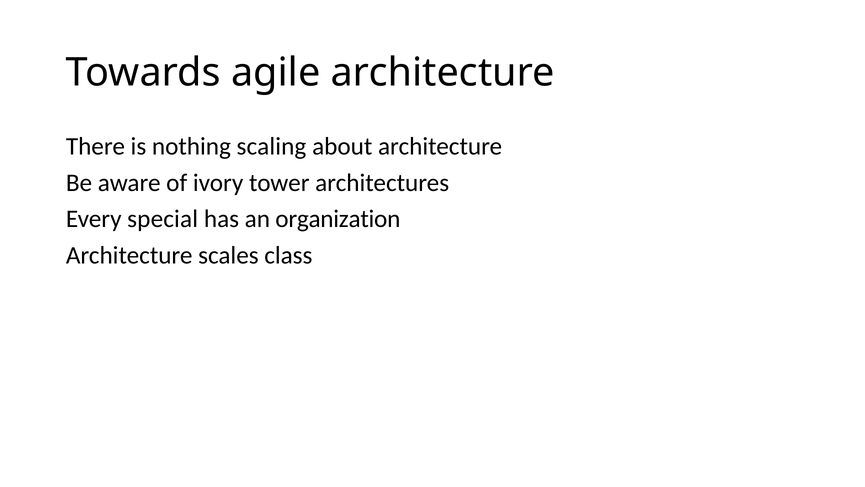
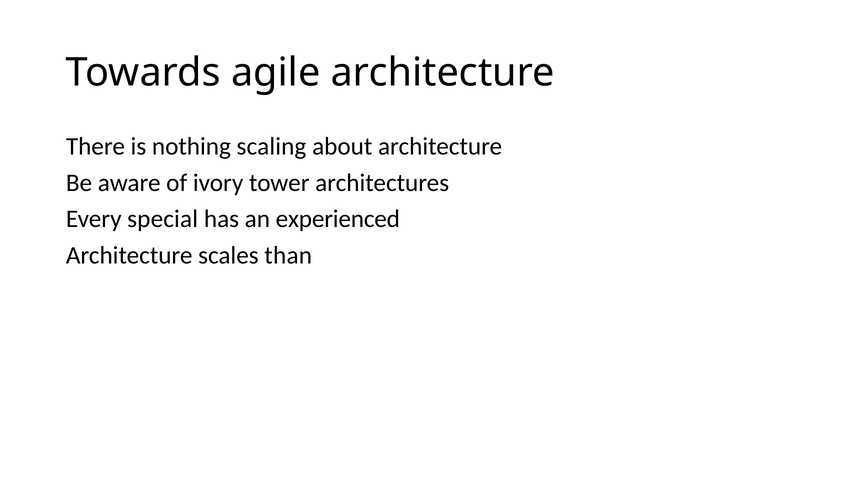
organization: organization -> experienced
class: class -> than
